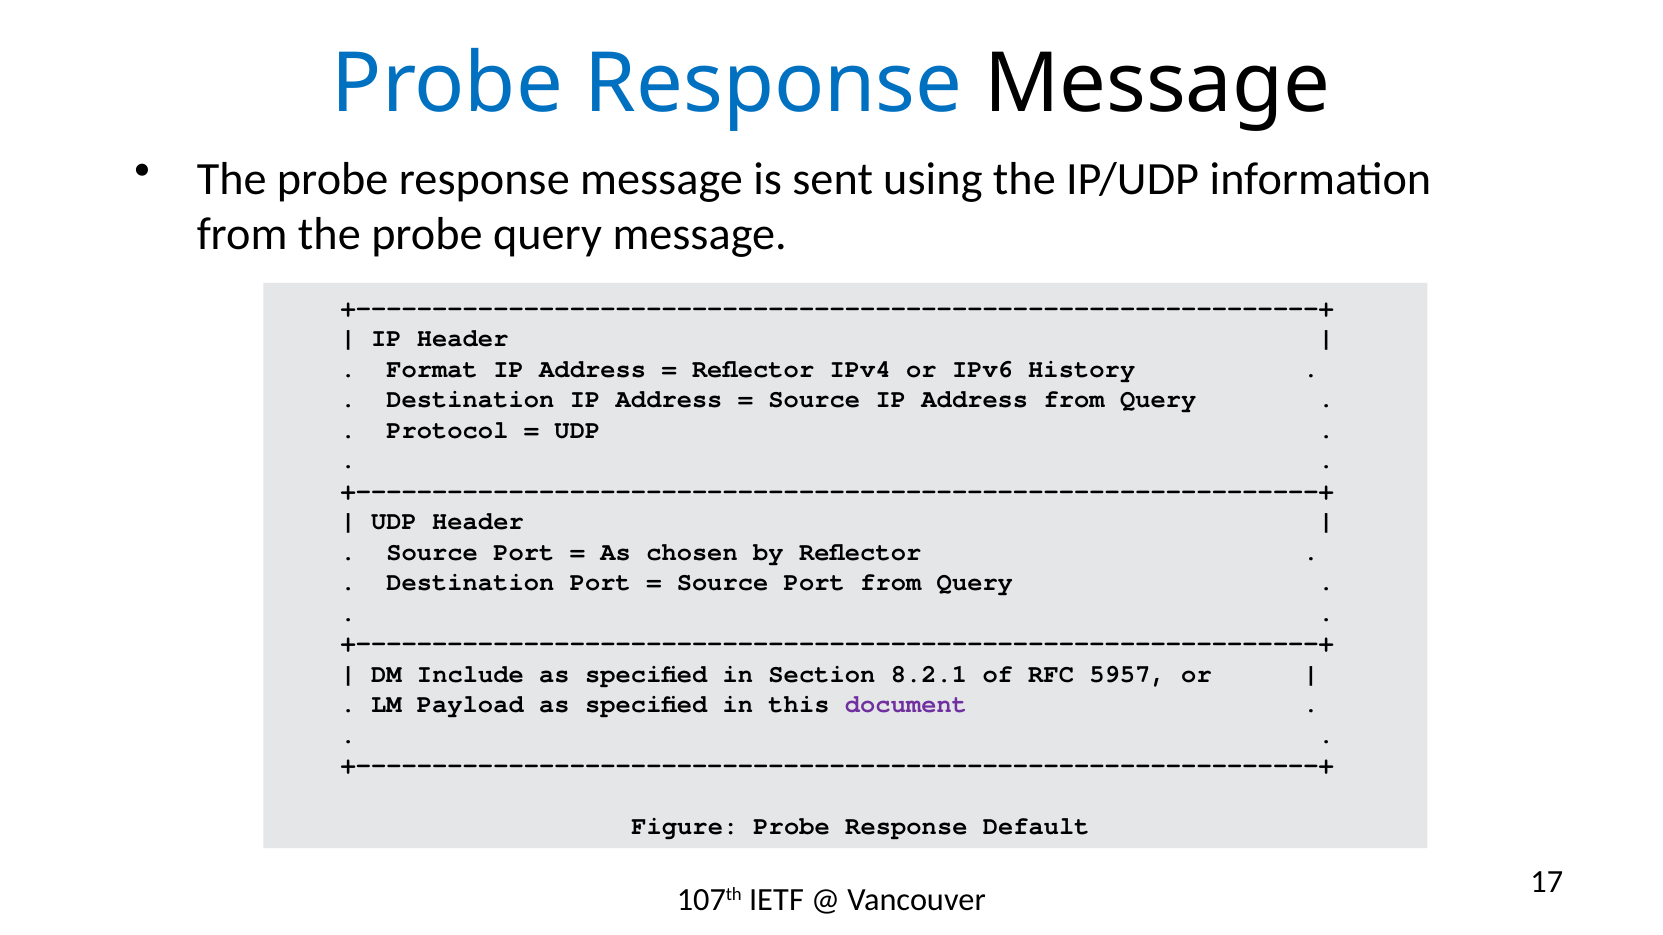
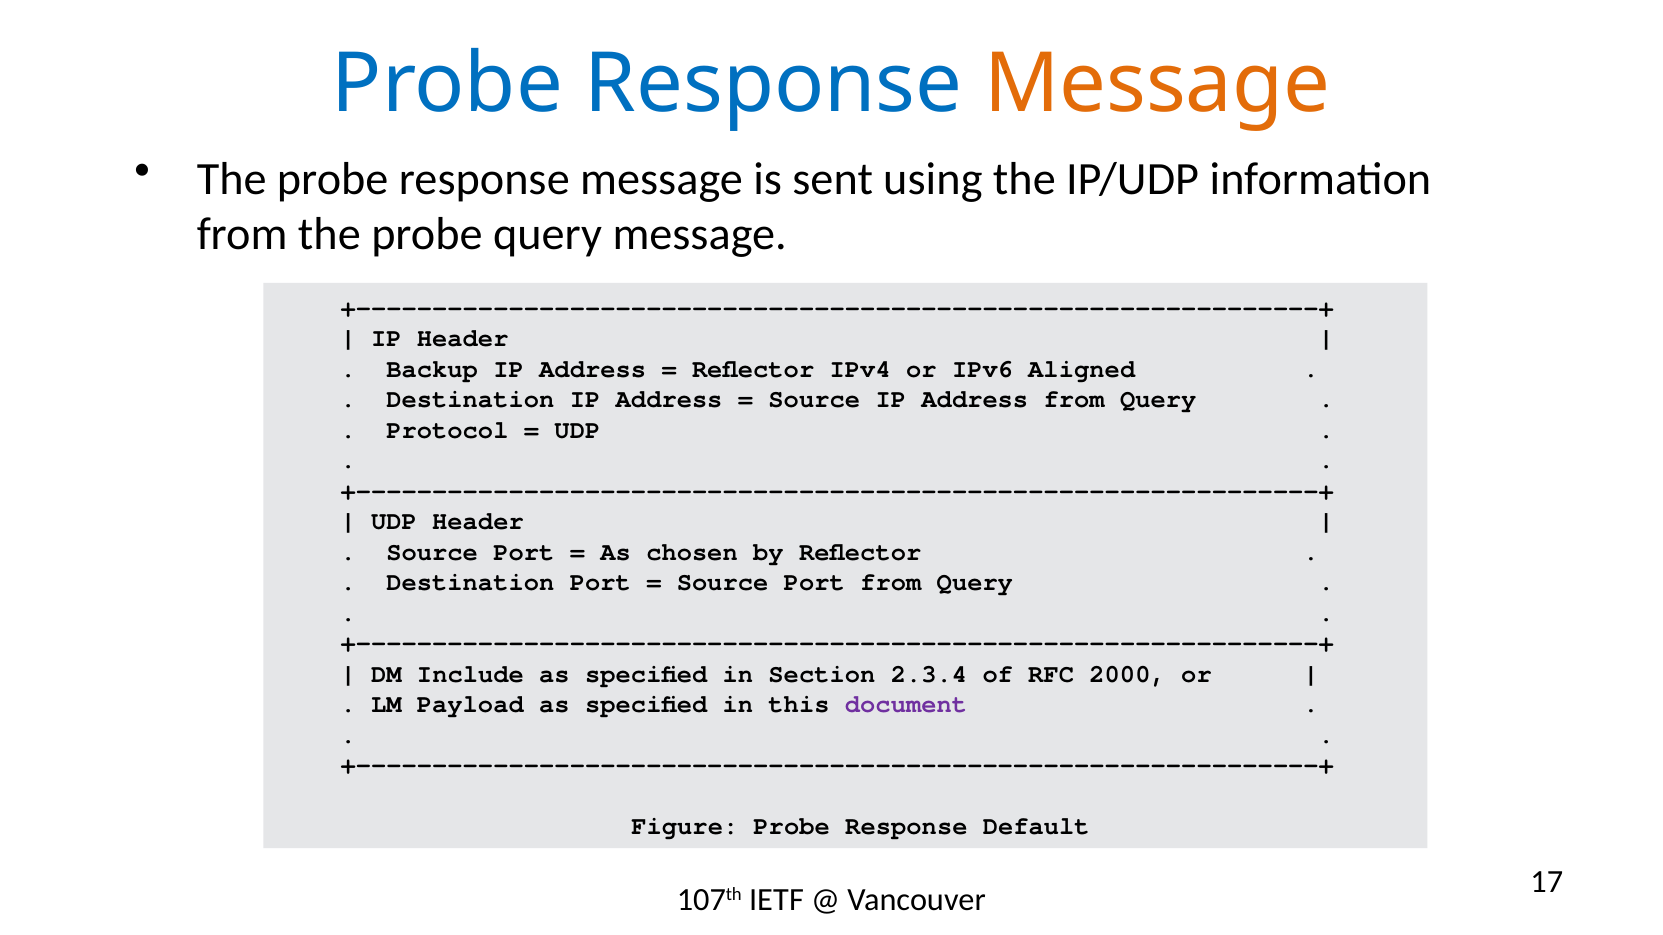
Message at (1157, 84) colour: black -> orange
Format: Format -> Backup
History: History -> Aligned
8.2.1: 8.2.1 -> 2.3.4
5957: 5957 -> 2000
